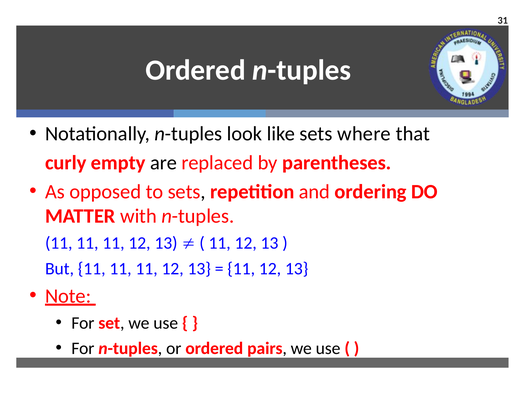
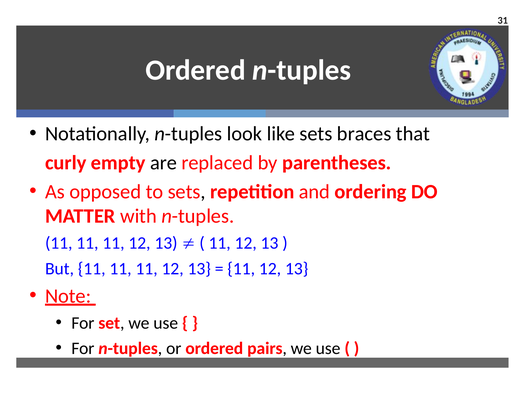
where: where -> braces
